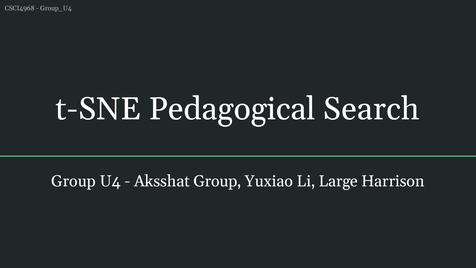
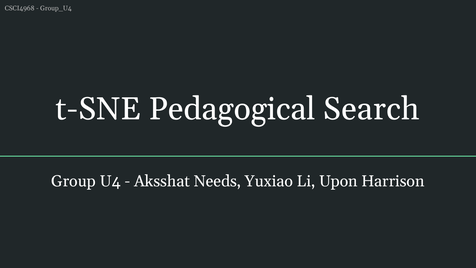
Aksshat Group: Group -> Needs
Large: Large -> Upon
